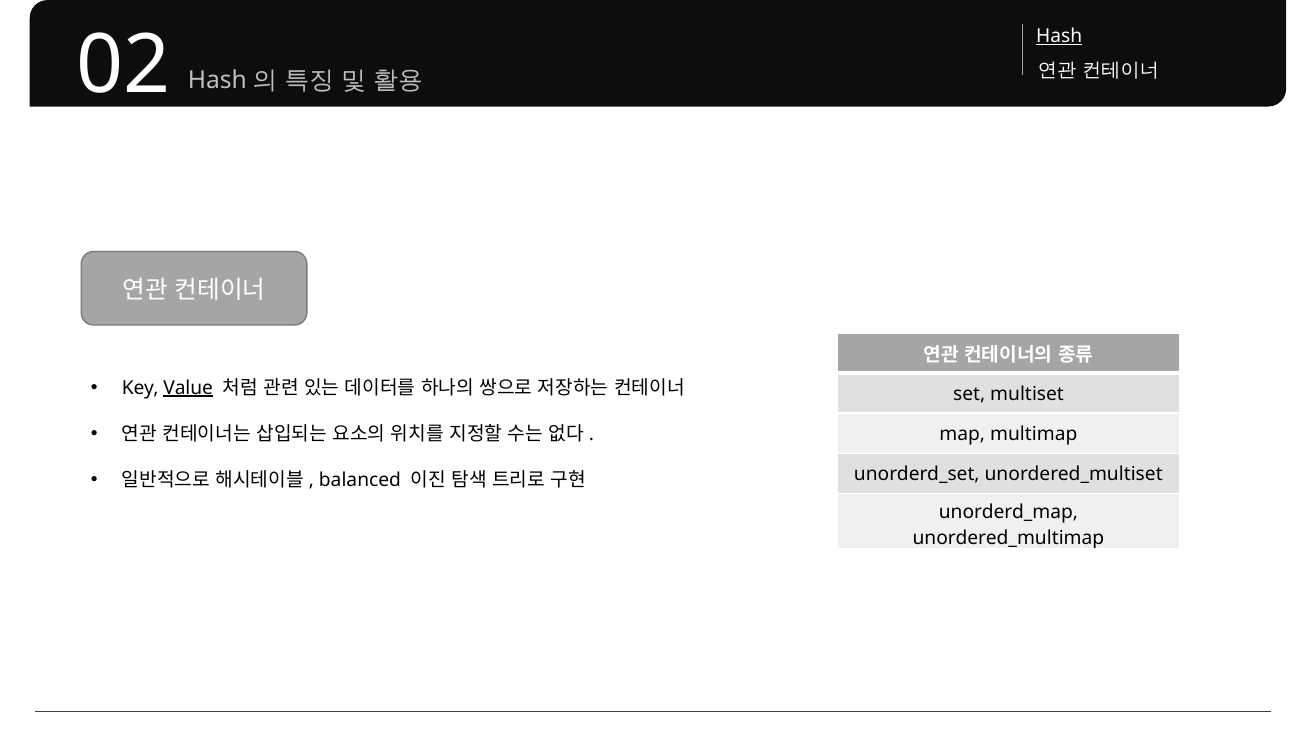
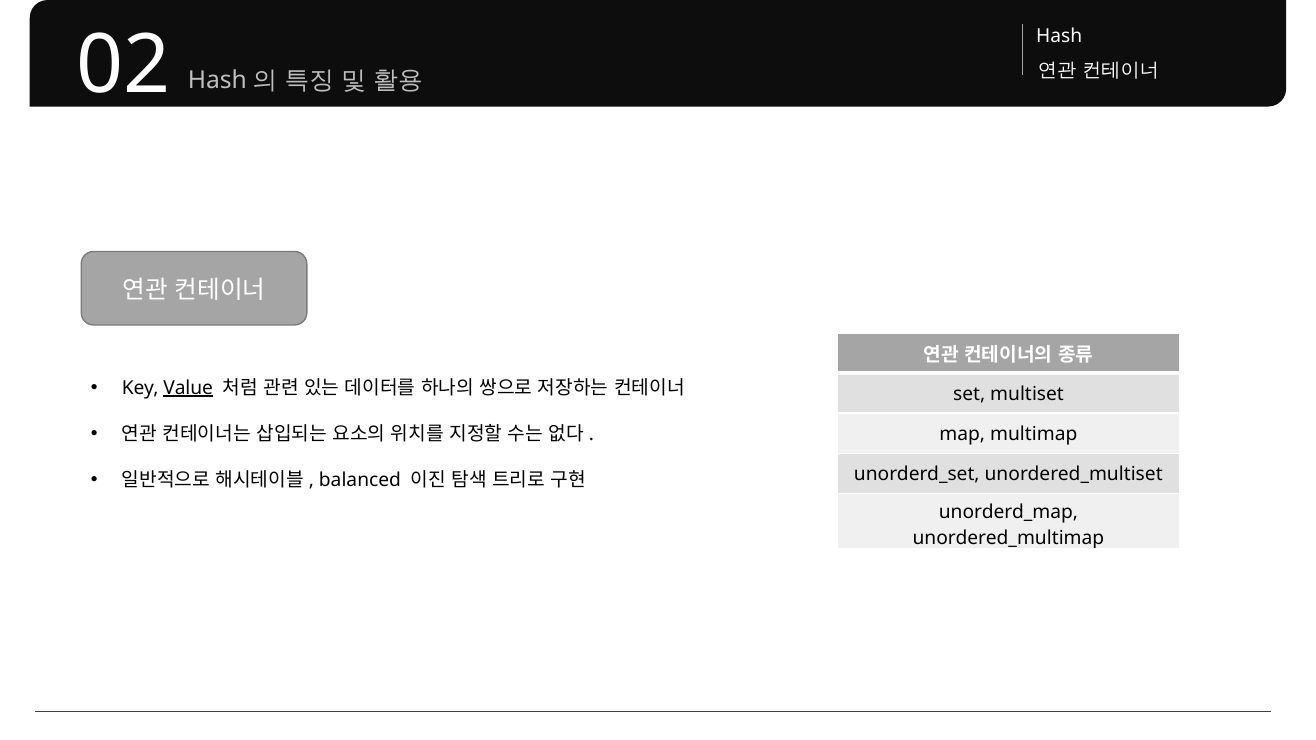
Hash underline: present -> none
